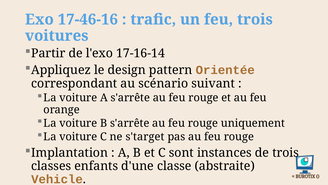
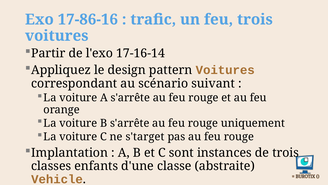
17-46-16: 17-46-16 -> 17-86-16
pattern Orientée: Orientée -> Voitures
